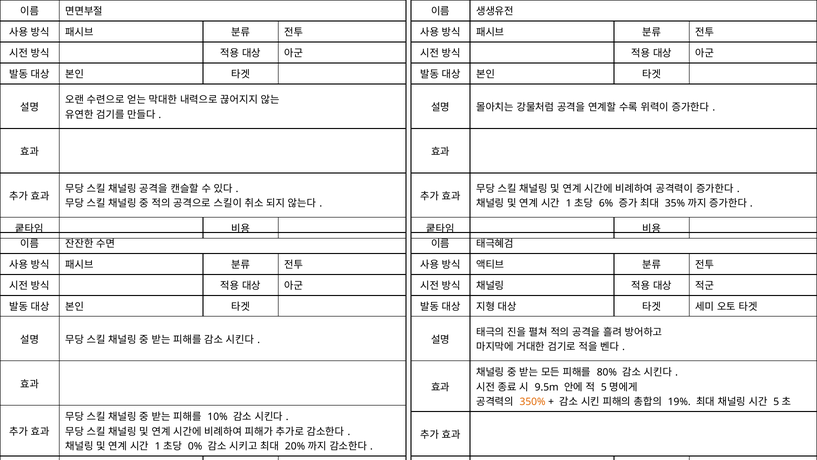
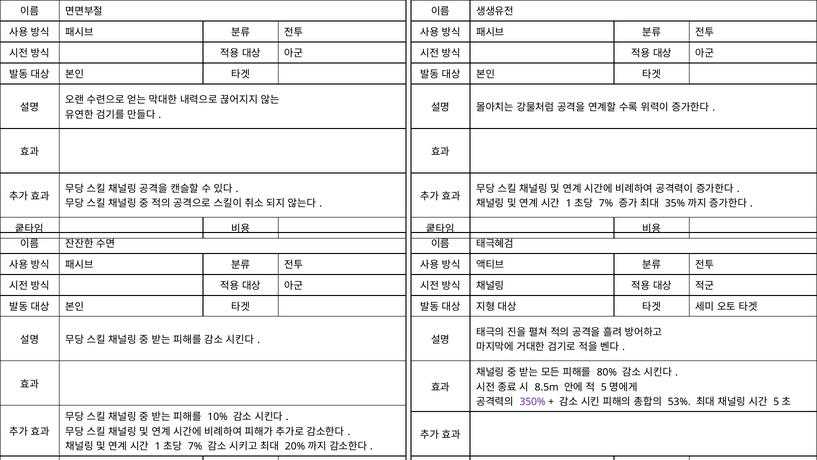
6% at (606, 203): 6% -> 7%
9.5m: 9.5m -> 8.5m
350% colour: orange -> purple
19%: 19% -> 53%
0% at (195, 446): 0% -> 7%
